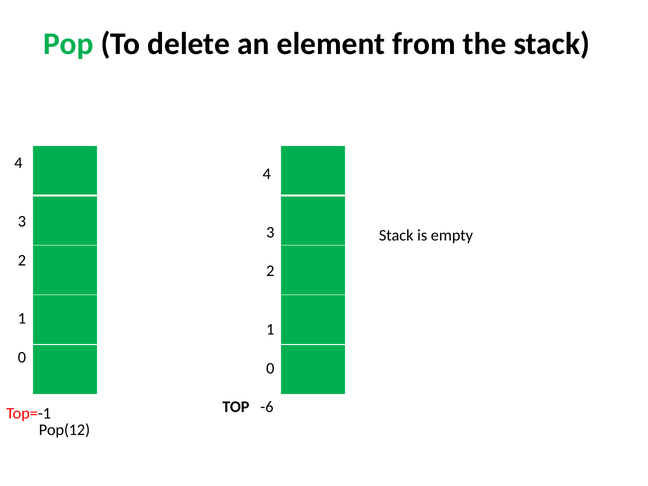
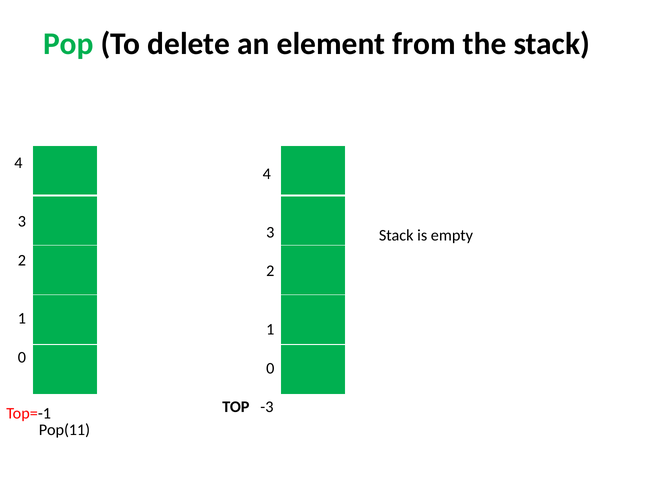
-6: -6 -> -3
Pop(12: Pop(12 -> Pop(11
